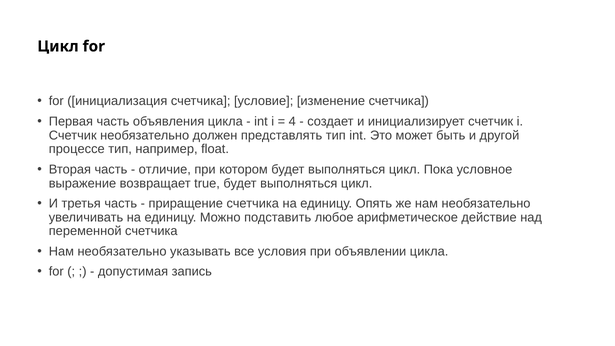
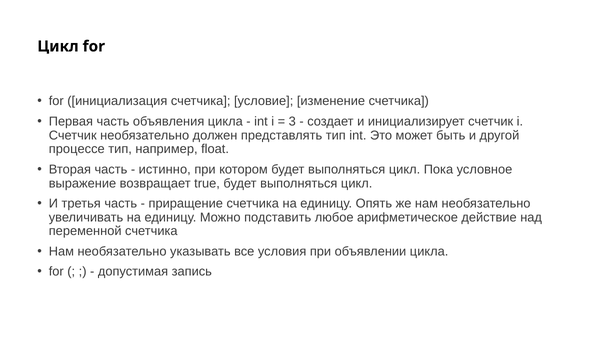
4: 4 -> 3
отличие: отличие -> истинно
